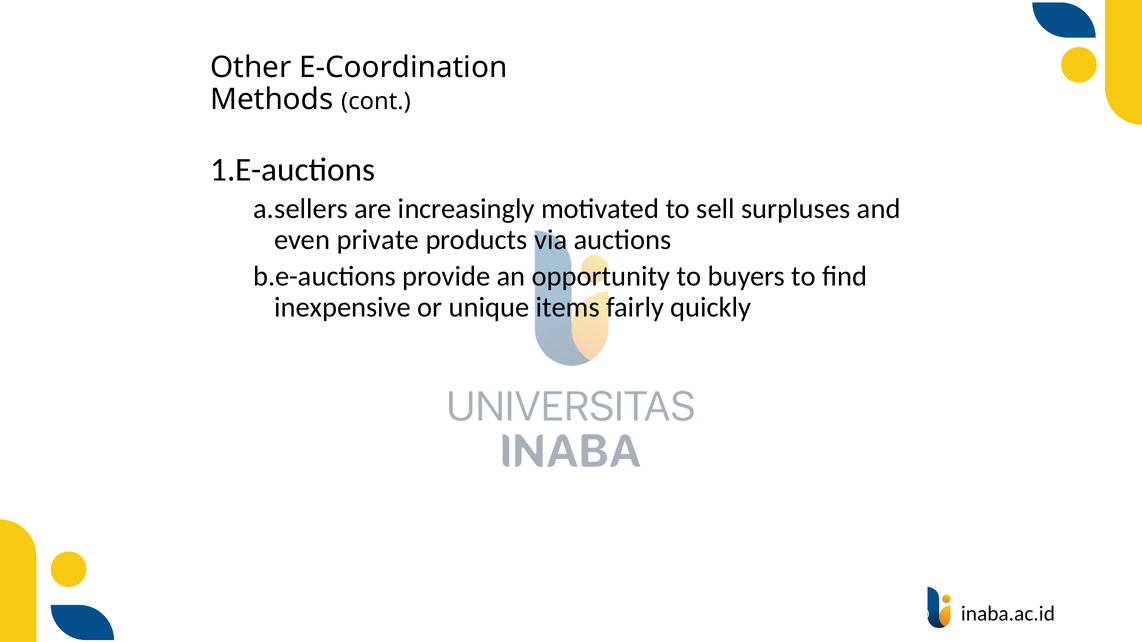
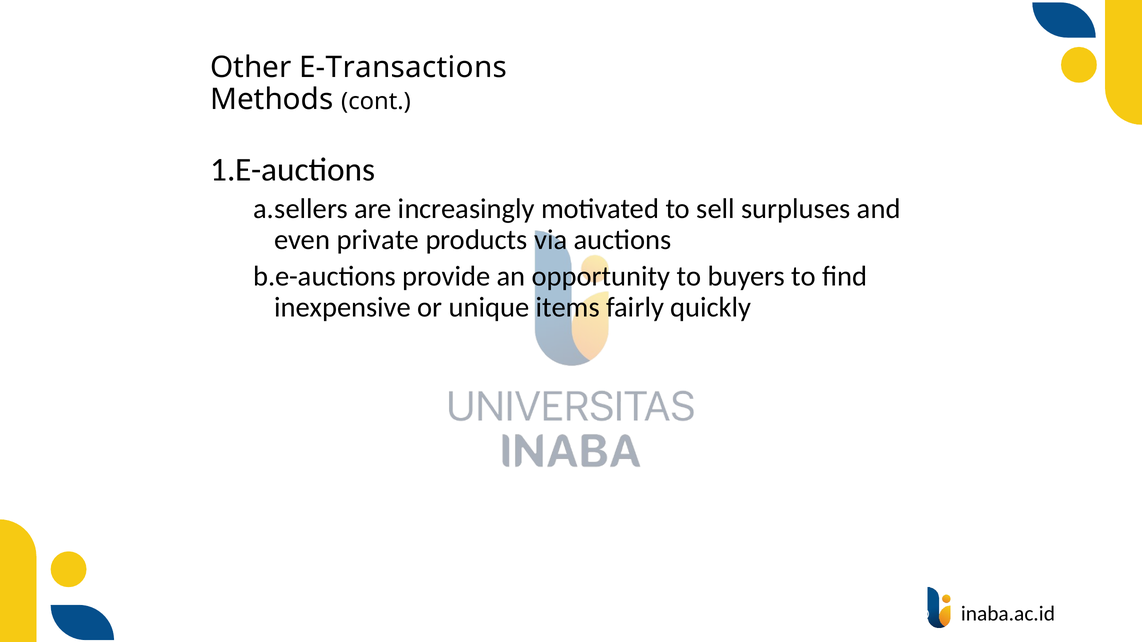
E-Coordination: E-Coordination -> E-Transactions
